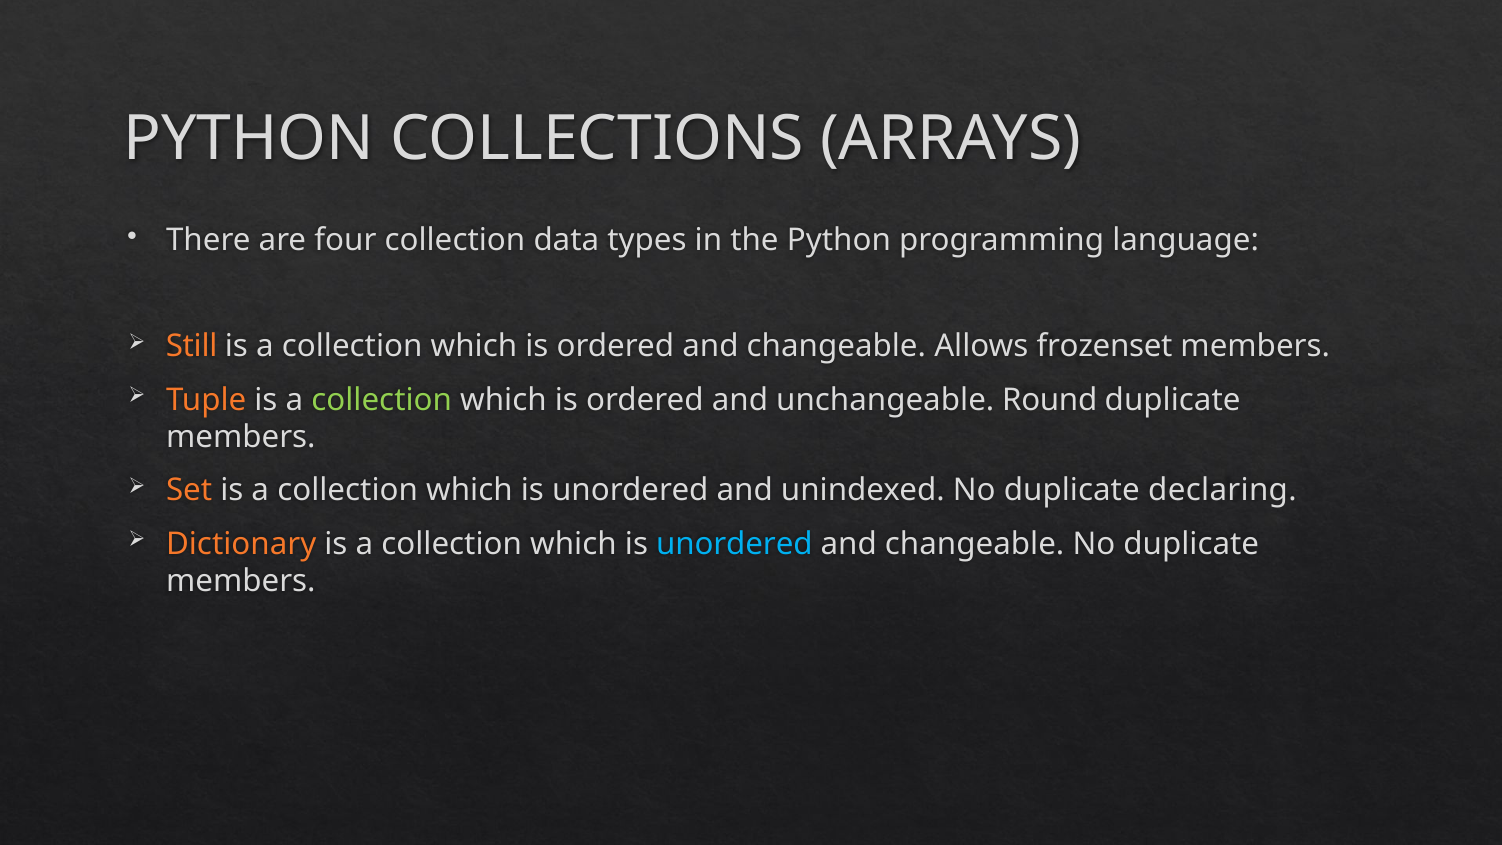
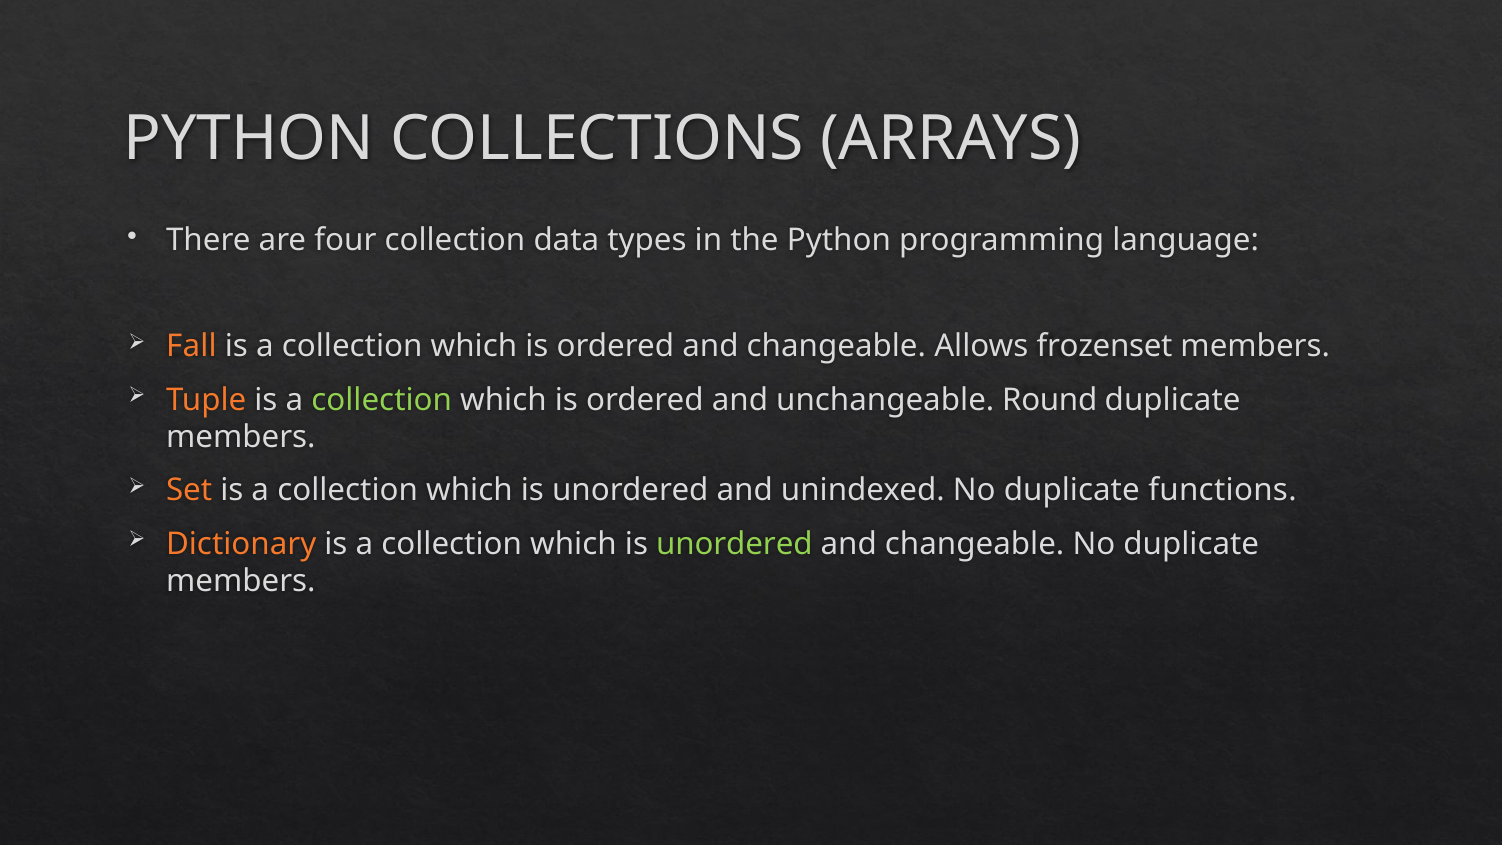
Still: Still -> Fall
declaring: declaring -> functions
unordered at (734, 544) colour: light blue -> light green
